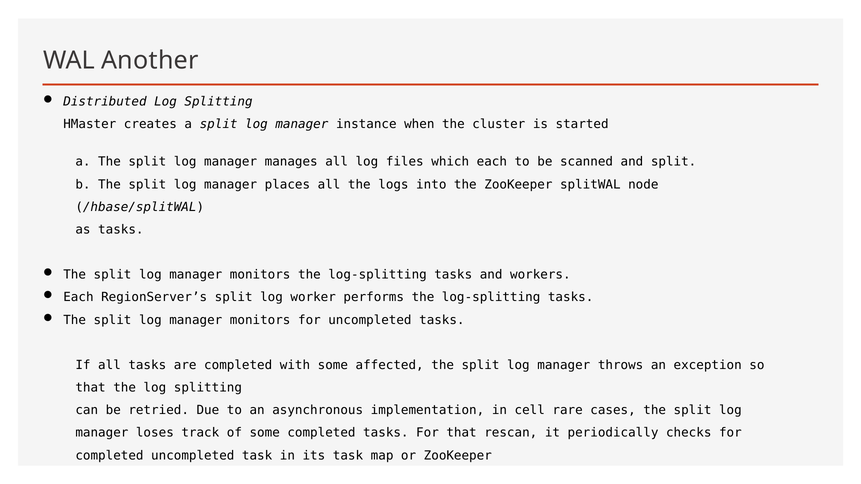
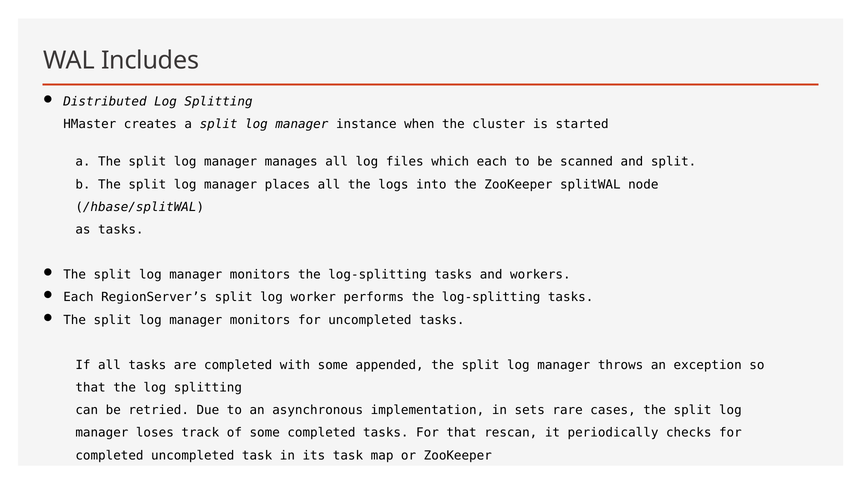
Another: Another -> Includes
affected: affected -> appended
cell: cell -> sets
